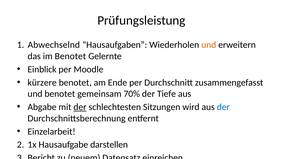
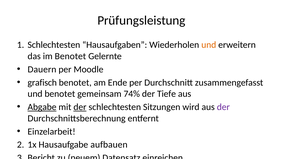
Abwechselnd at (54, 45): Abwechselnd -> Schlechtesten
Einblick: Einblick -> Dauern
kürzere: kürzere -> grafisch
70%: 70% -> 74%
Abgabe underline: none -> present
der at (223, 107) colour: blue -> purple
darstellen: darstellen -> aufbauen
